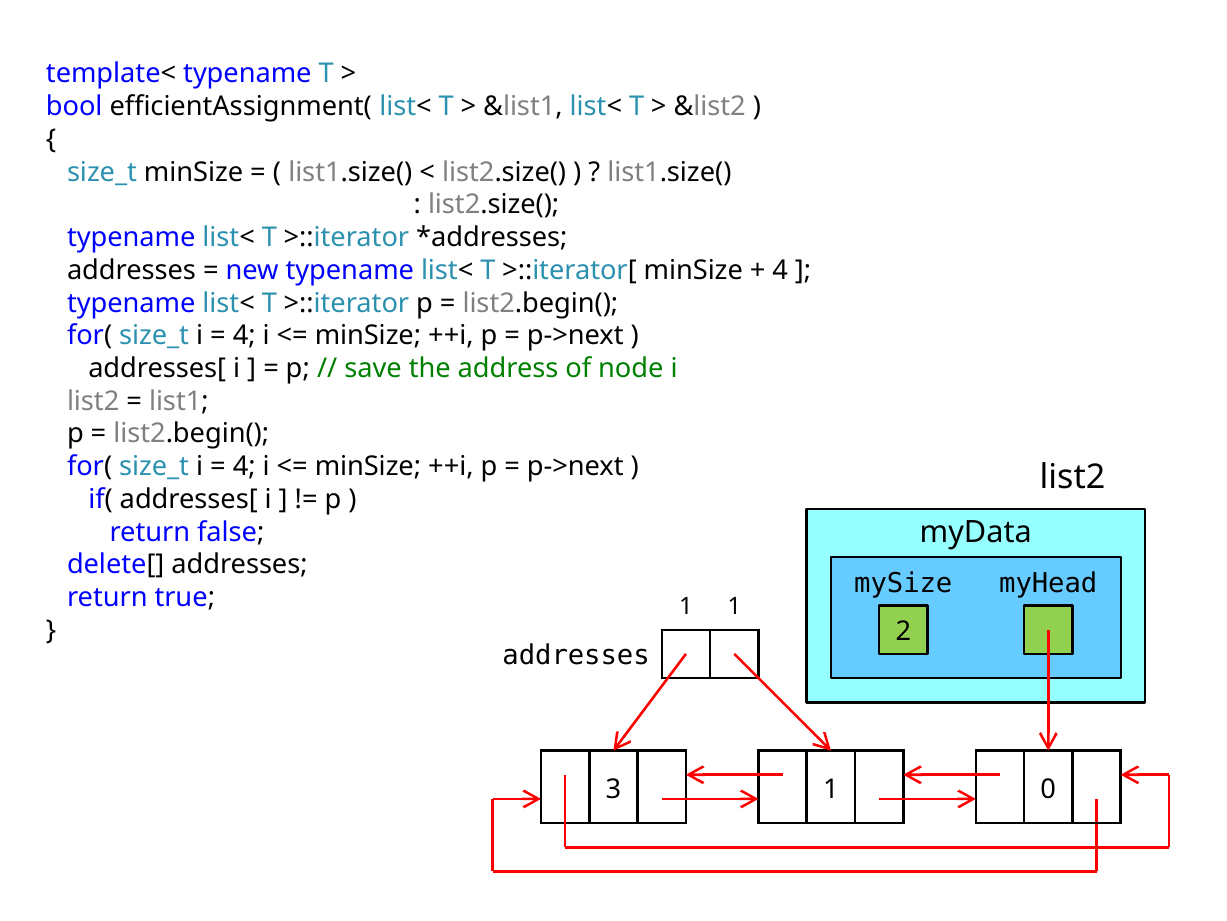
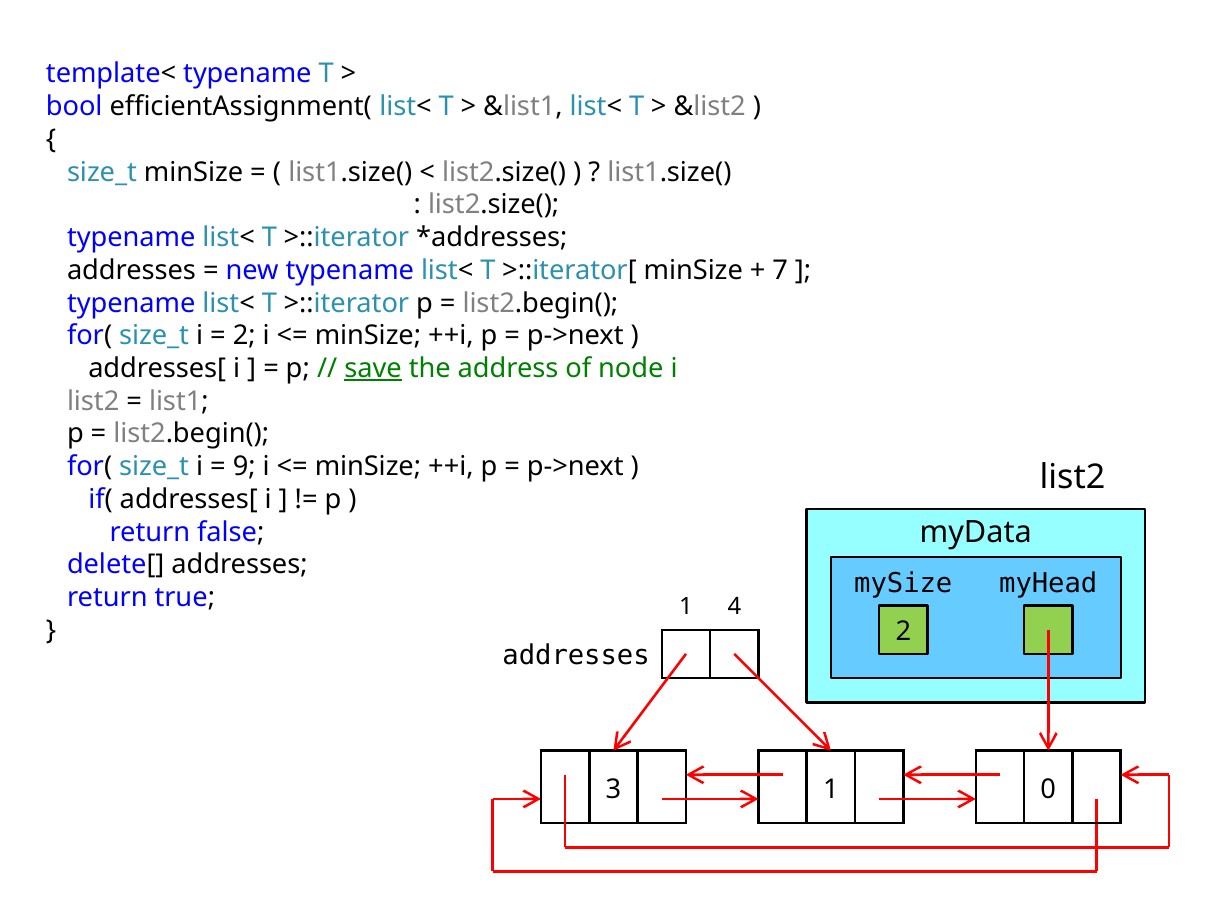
4 at (780, 270): 4 -> 7
4 at (244, 335): 4 -> 2
save underline: none -> present
4 at (244, 466): 4 -> 9
1 1: 1 -> 4
